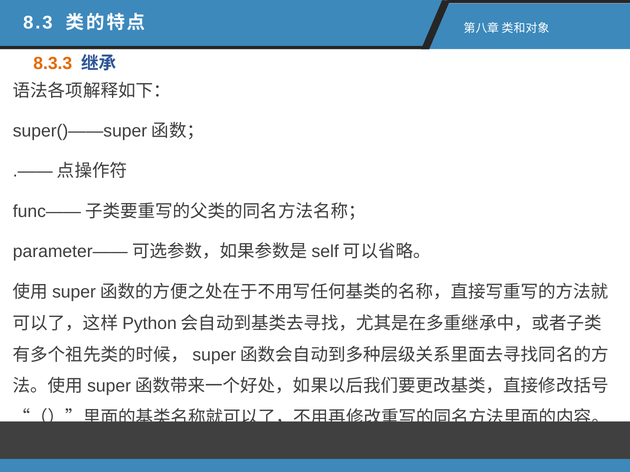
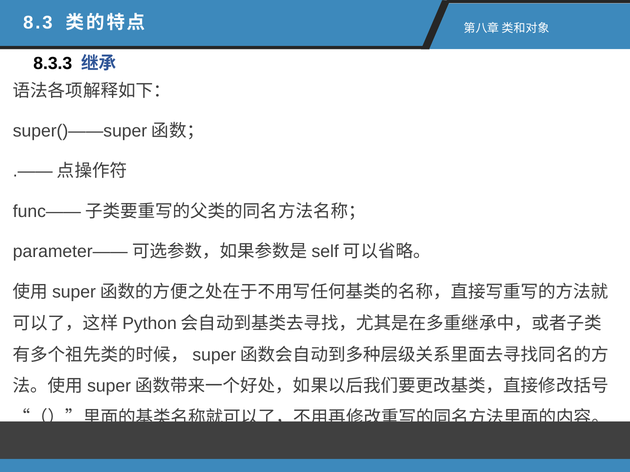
8.3.3 colour: orange -> black
